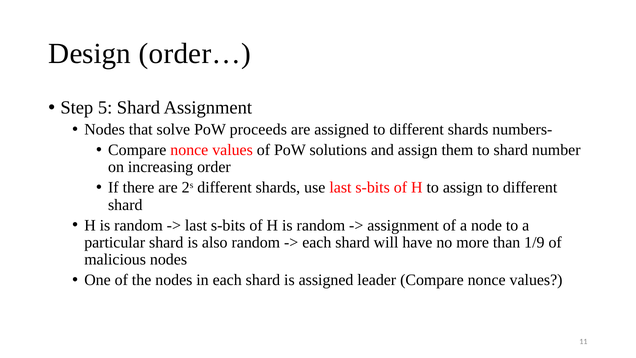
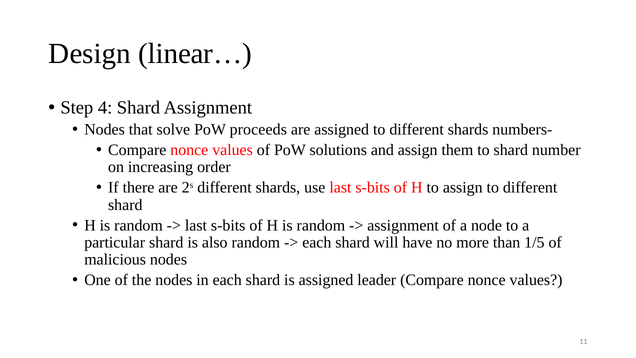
order…: order… -> linear…
5: 5 -> 4
1/9: 1/9 -> 1/5
